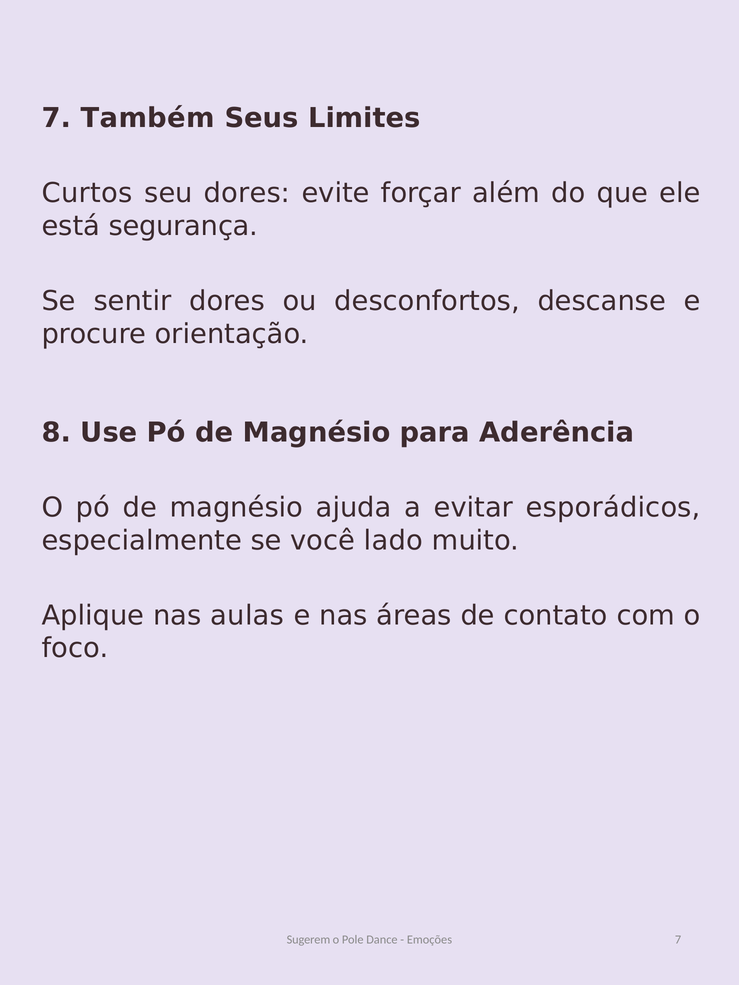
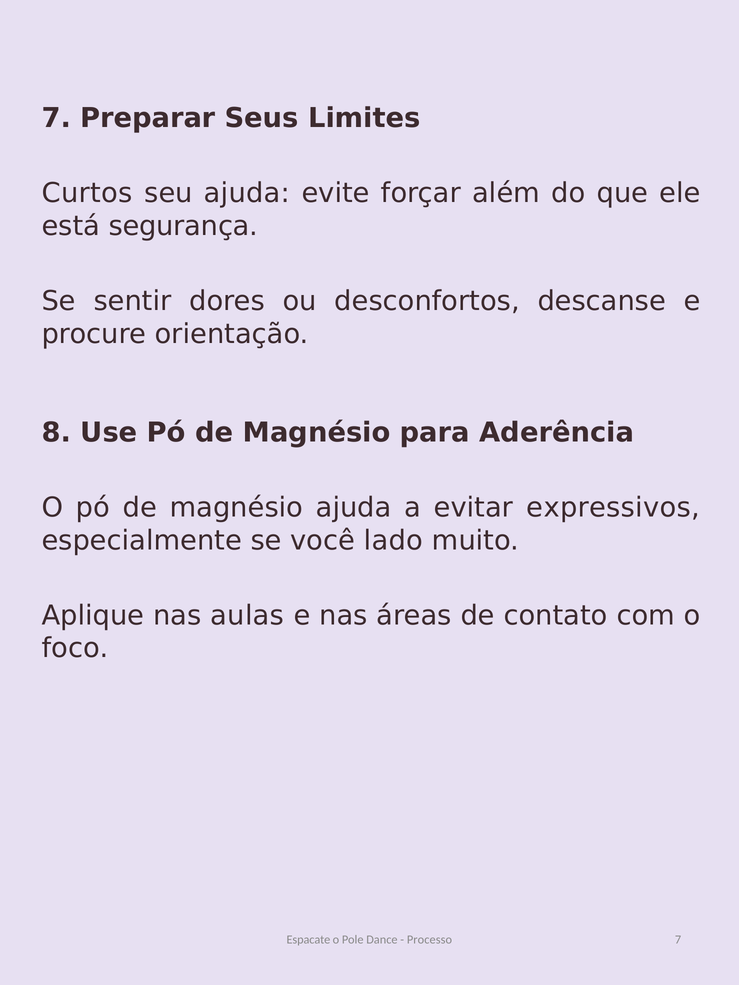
Também: Também -> Preparar
seu dores: dores -> ajuda
esporádicos: esporádicos -> expressivos
Sugerem: Sugerem -> Espacate
Emoções: Emoções -> Processo
